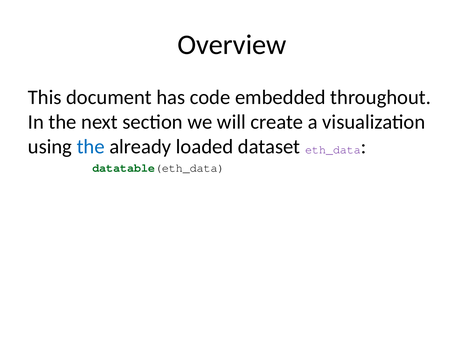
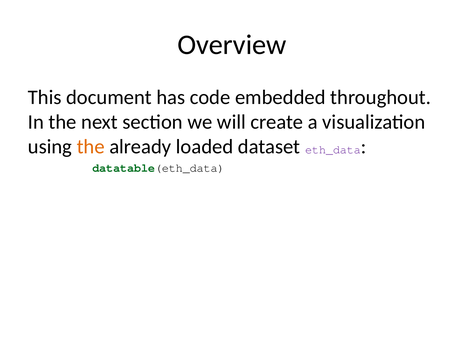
the at (91, 147) colour: blue -> orange
